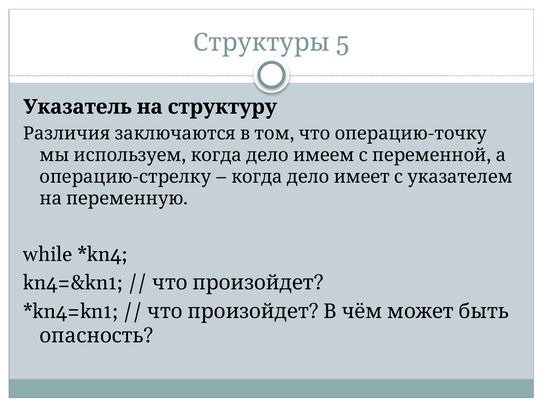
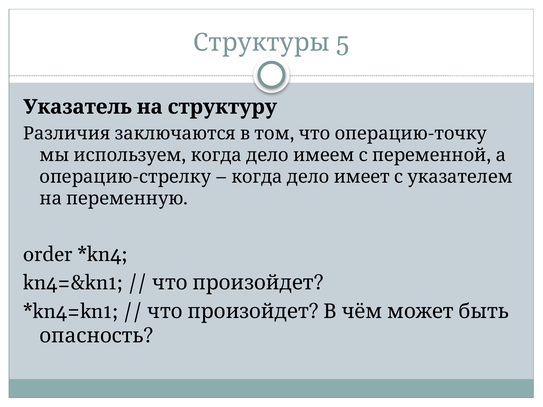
while: while -> order
